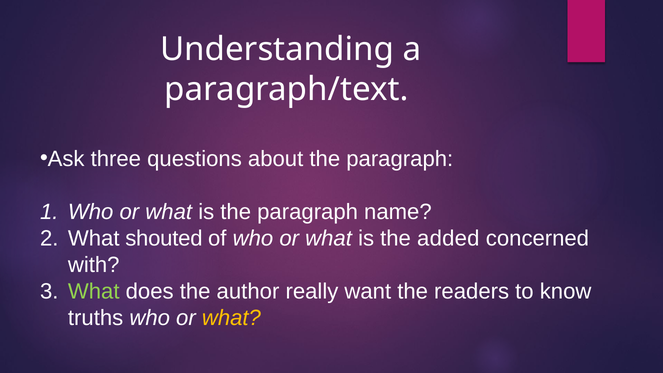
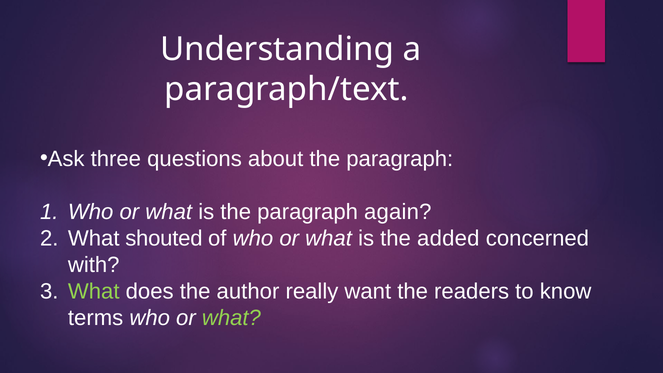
name: name -> again
truths: truths -> terms
what at (231, 318) colour: yellow -> light green
